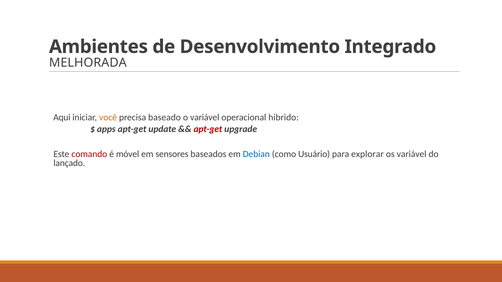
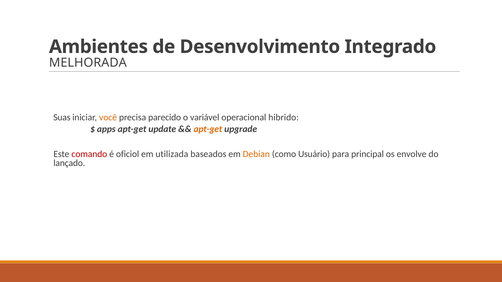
Aqui: Aqui -> Suas
baseado: baseado -> parecido
apt-get at (208, 129) colour: red -> orange
móvel: móvel -> oficiol
sensores: sensores -> utilizada
Debian colour: blue -> orange
explorar: explorar -> principal
os variável: variável -> envolve
